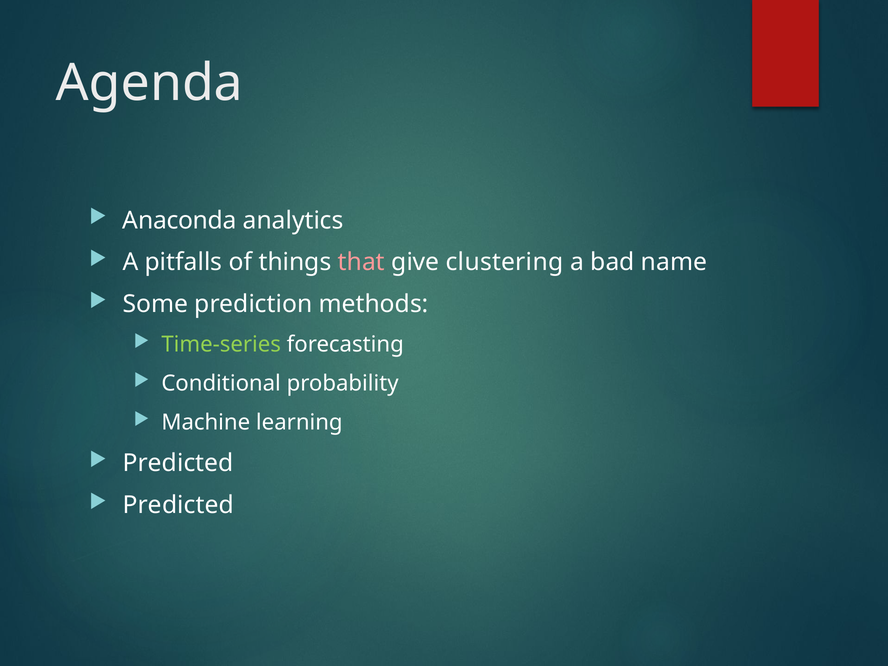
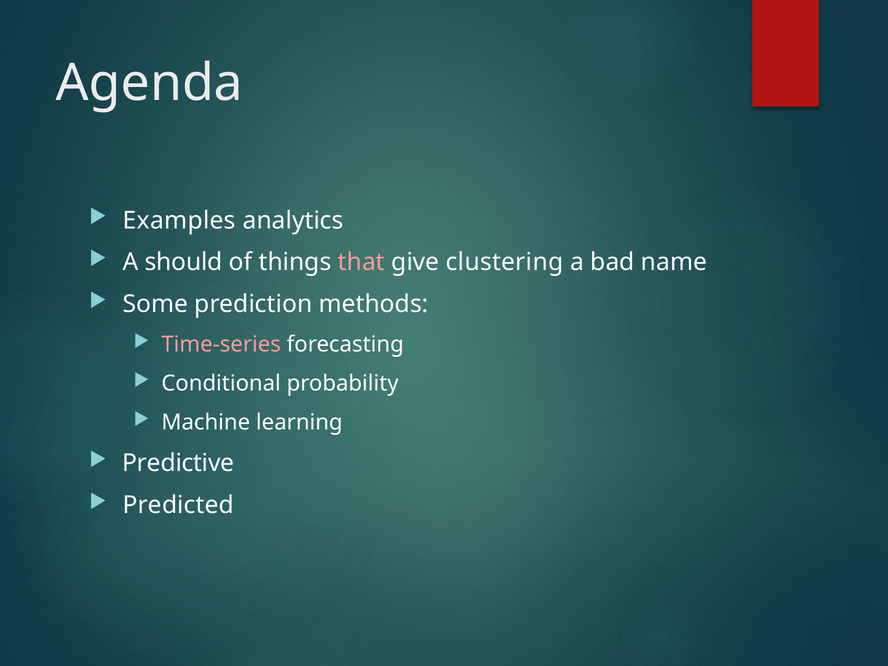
Anaconda: Anaconda -> Examples
pitfalls: pitfalls -> should
Time-series colour: light green -> pink
Predicted at (178, 463): Predicted -> Predictive
